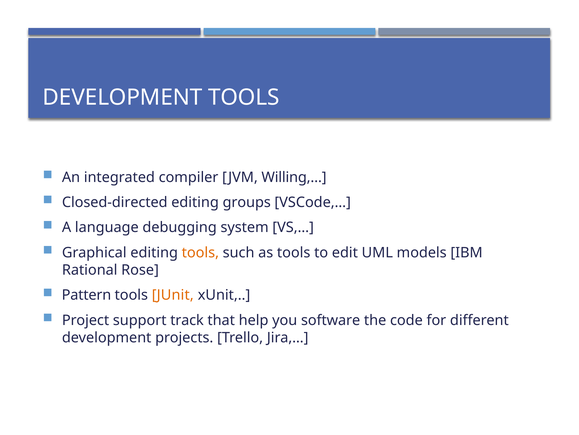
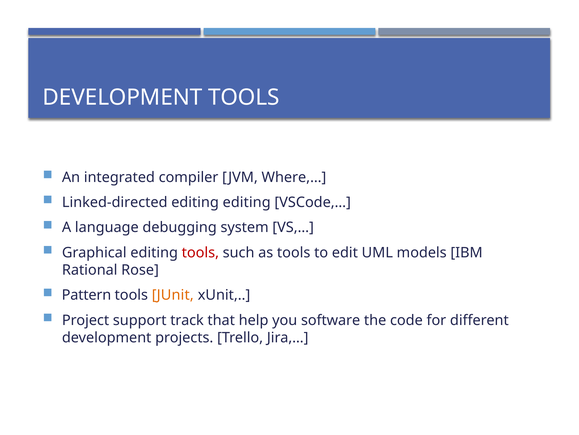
Willing,…: Willing,… -> Where,…
Closed-directed: Closed-directed -> Linked-directed
editing groups: groups -> editing
tools at (200, 252) colour: orange -> red
